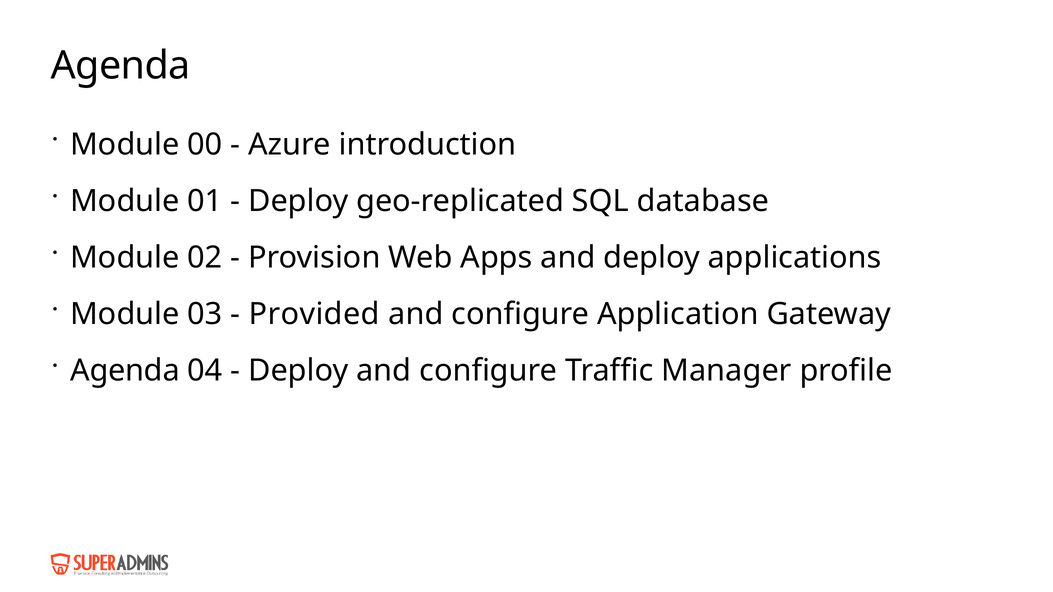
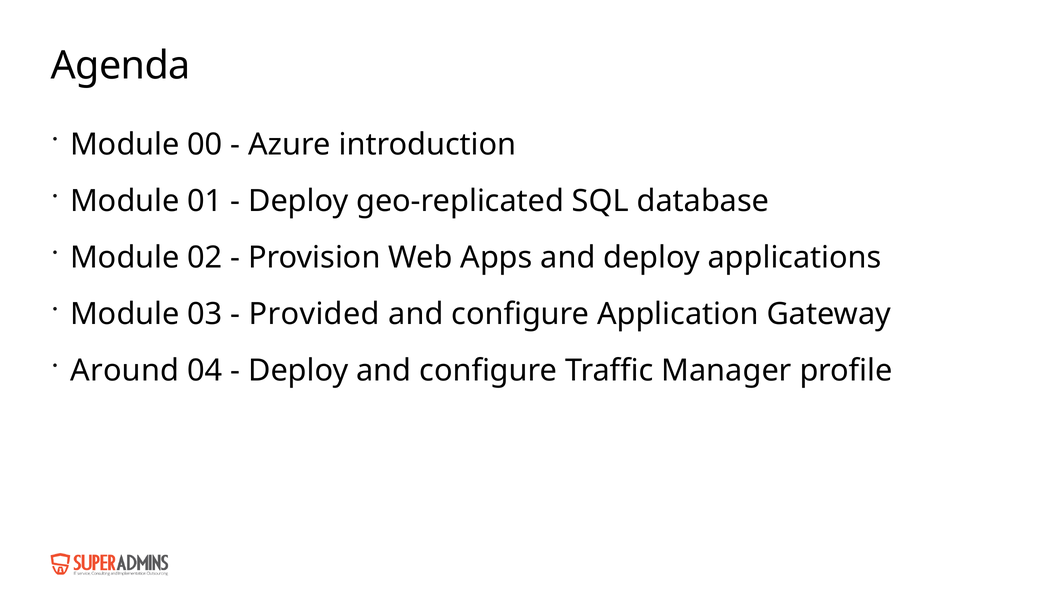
Agenda at (125, 371): Agenda -> Around
